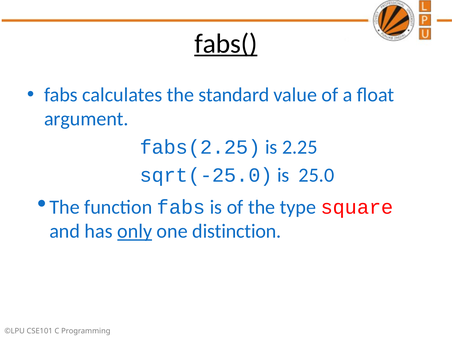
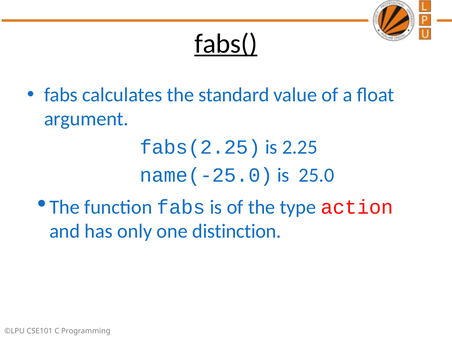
sqrt(-25.0: sqrt(-25.0 -> name(-25.0
square: square -> action
only underline: present -> none
